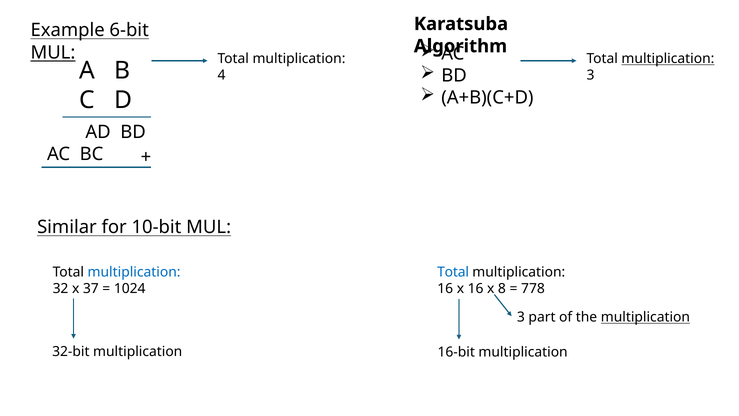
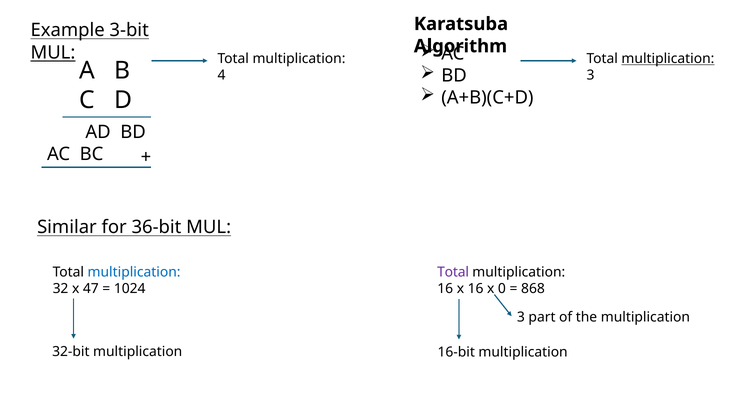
6-bit: 6-bit -> 3-bit
10-bit: 10-bit -> 36-bit
Total at (453, 272) colour: blue -> purple
37: 37 -> 47
8: 8 -> 0
778: 778 -> 868
multiplication at (645, 317) underline: present -> none
